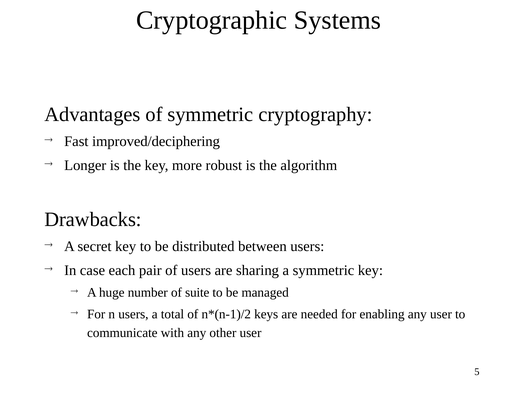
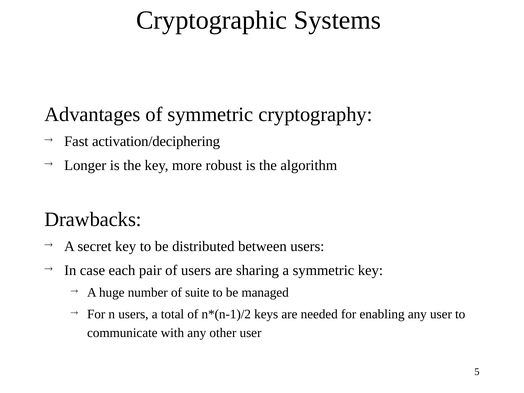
improved/deciphering: improved/deciphering -> activation/deciphering
